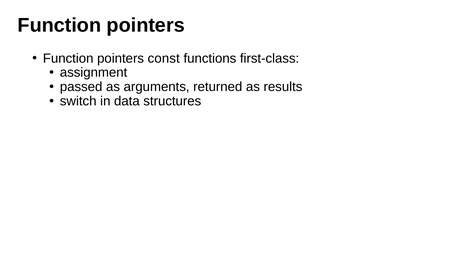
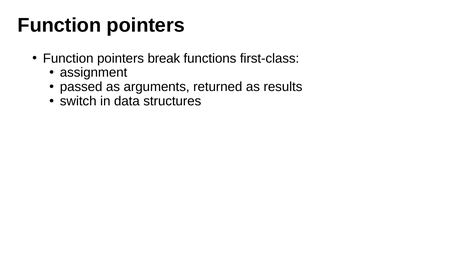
const: const -> break
